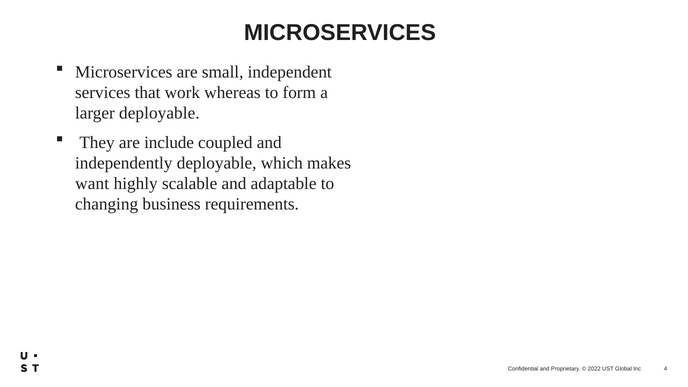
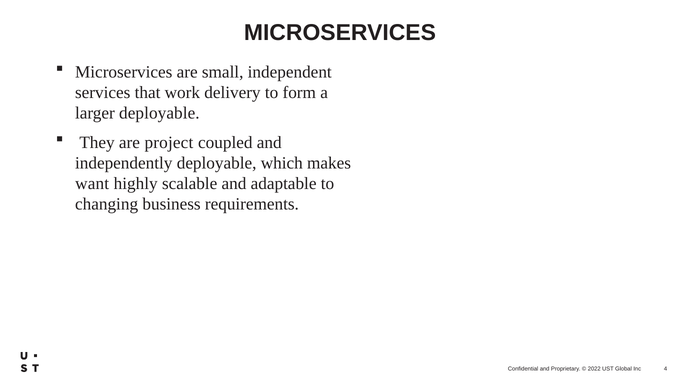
whereas: whereas -> delivery
include: include -> project
